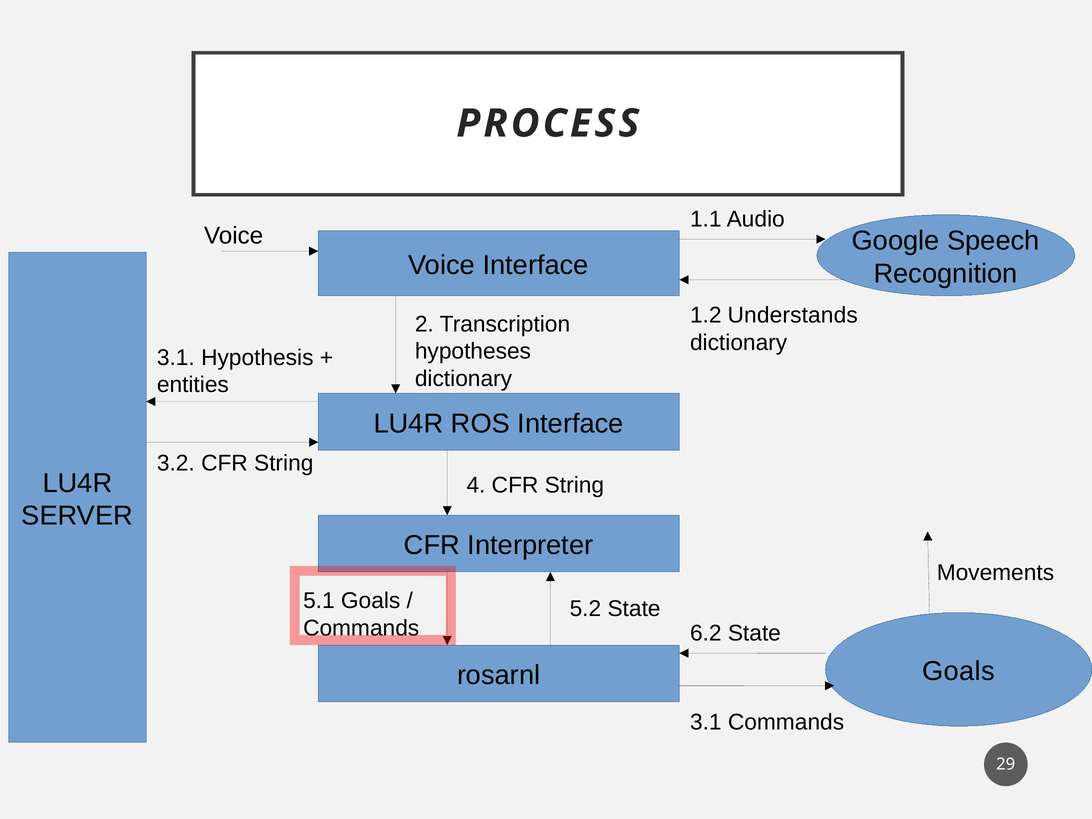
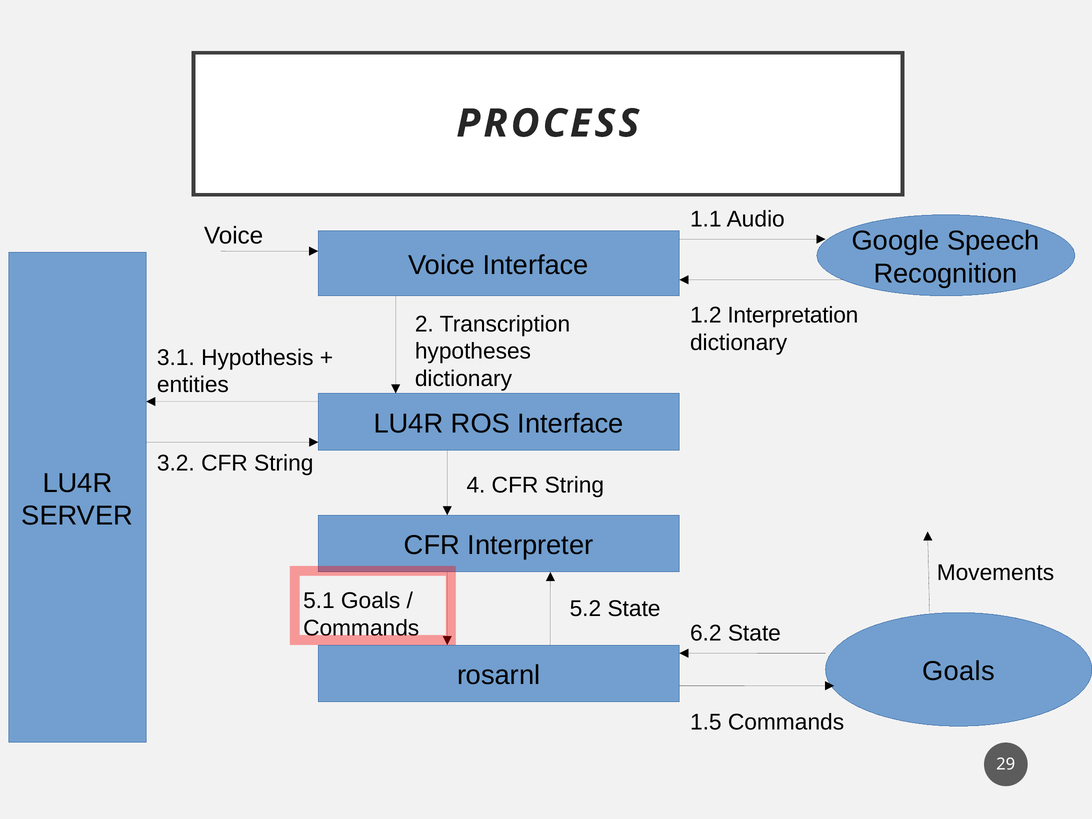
Understands: Understands -> Interpretation
3.1 at (706, 722): 3.1 -> 1.5
